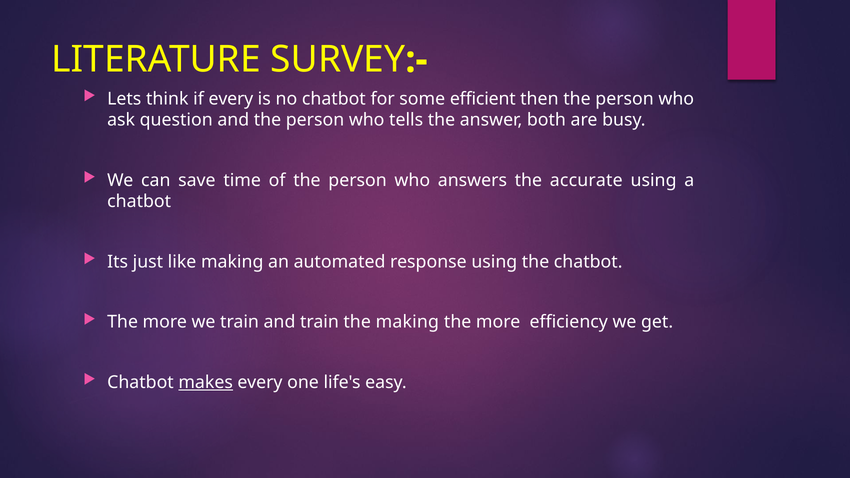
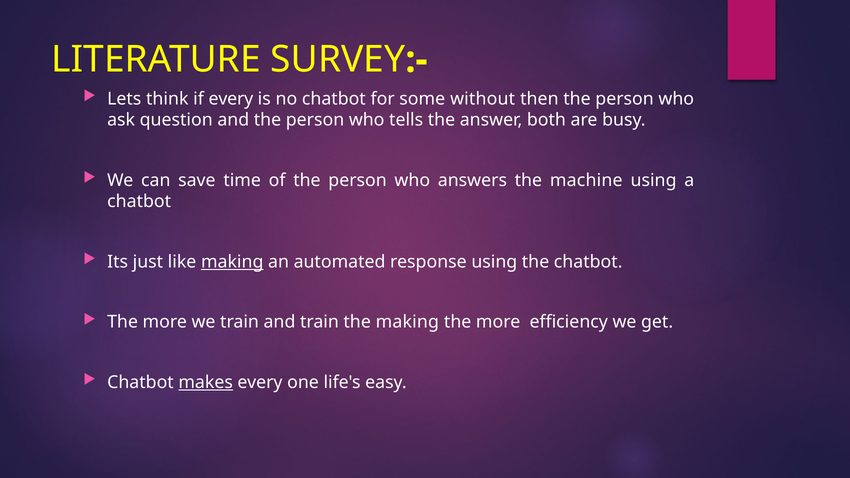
efficient: efficient -> without
accurate: accurate -> machine
making at (232, 262) underline: none -> present
